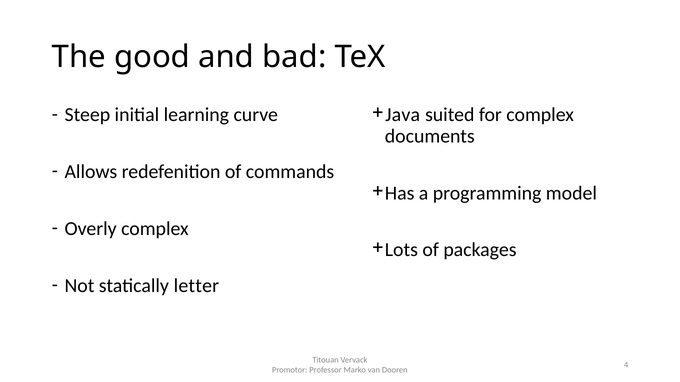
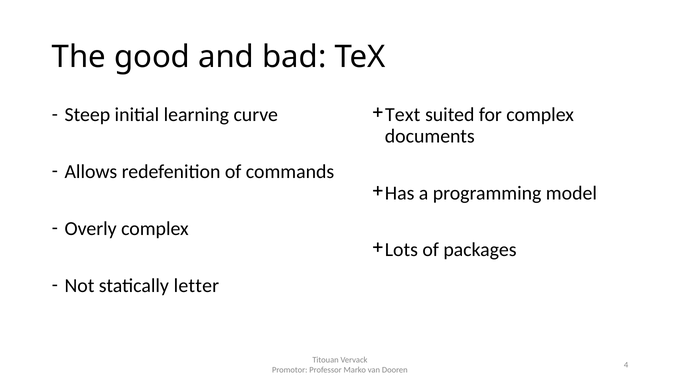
Java: Java -> Text
